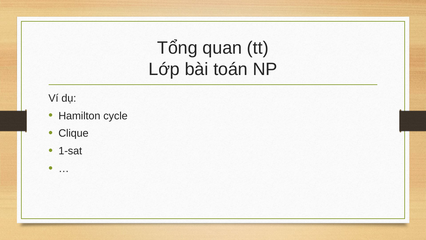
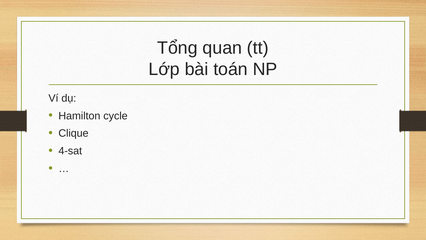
1-sat: 1-sat -> 4-sat
